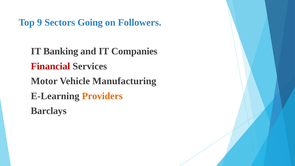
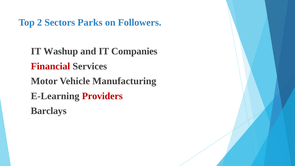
9: 9 -> 2
Going: Going -> Parks
Banking: Banking -> Washup
Providers colour: orange -> red
